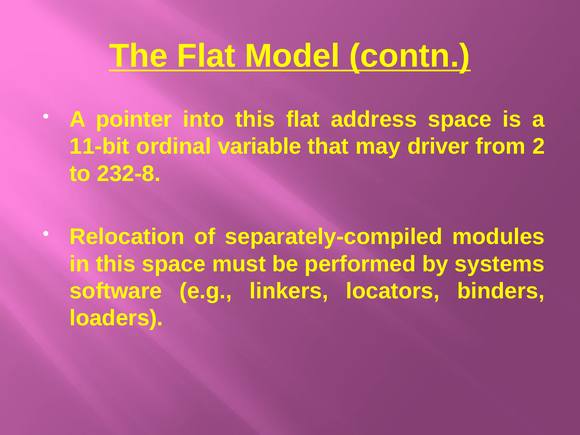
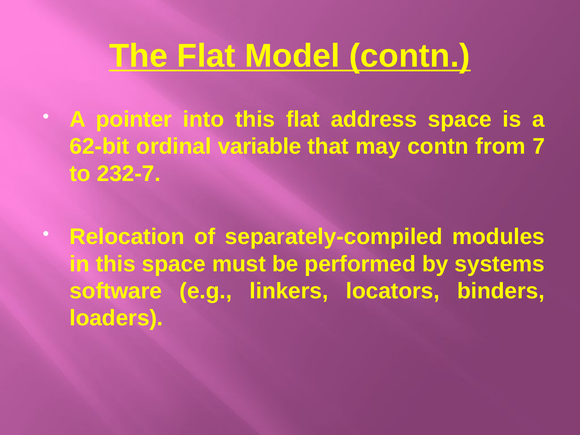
11-bit: 11-bit -> 62-bit
may driver: driver -> contn
2: 2 -> 7
232-8: 232-8 -> 232-7
